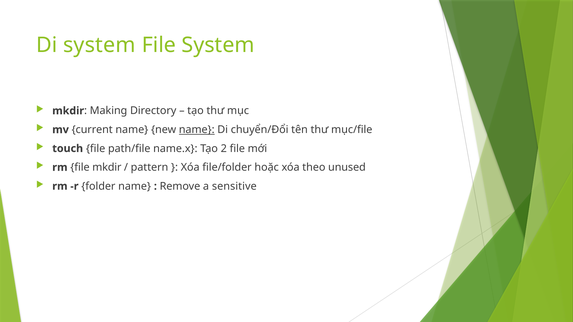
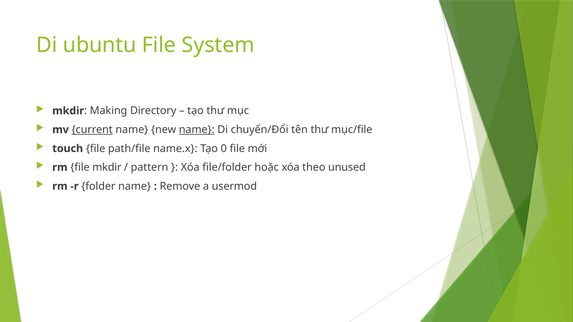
Di system: system -> ubuntu
current underline: none -> present
2: 2 -> 0
sensitive: sensitive -> usermod
